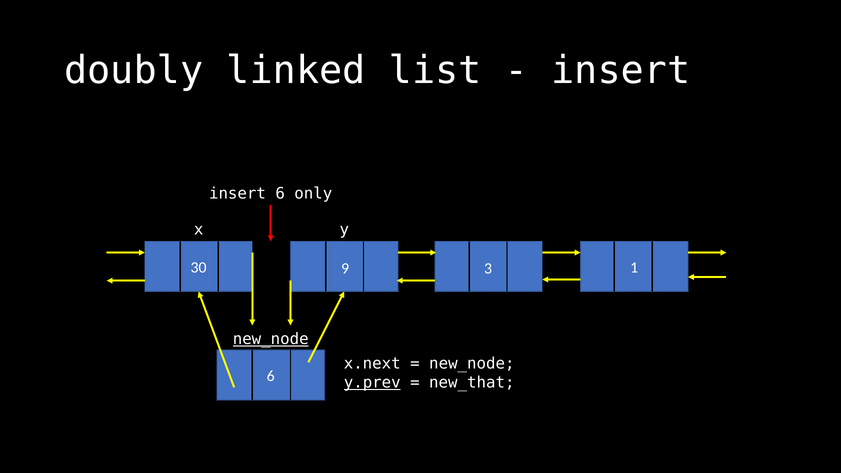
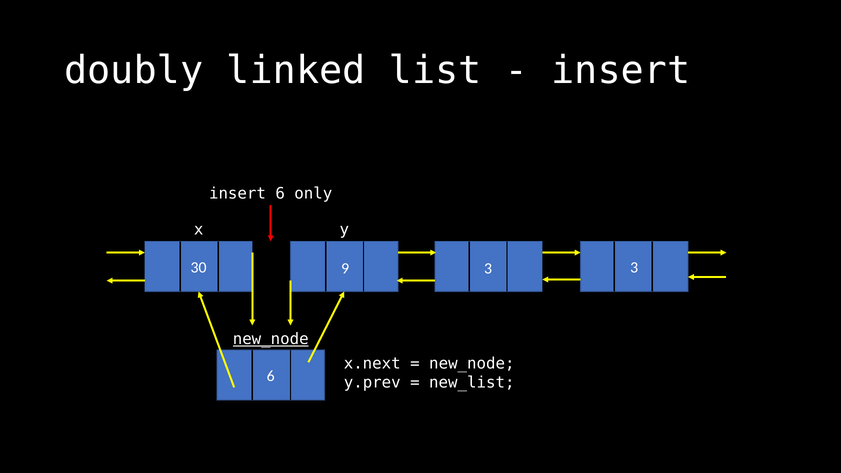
30 1: 1 -> 3
y.prev underline: present -> none
new_that: new_that -> new_list
